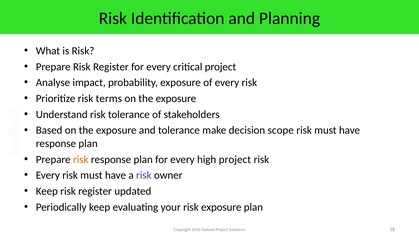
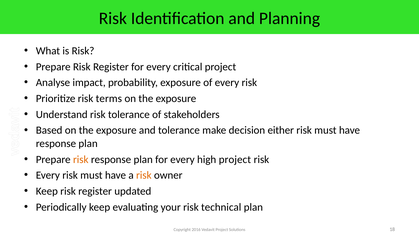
scope: scope -> either
risk at (144, 175) colour: purple -> orange
risk exposure: exposure -> technical
